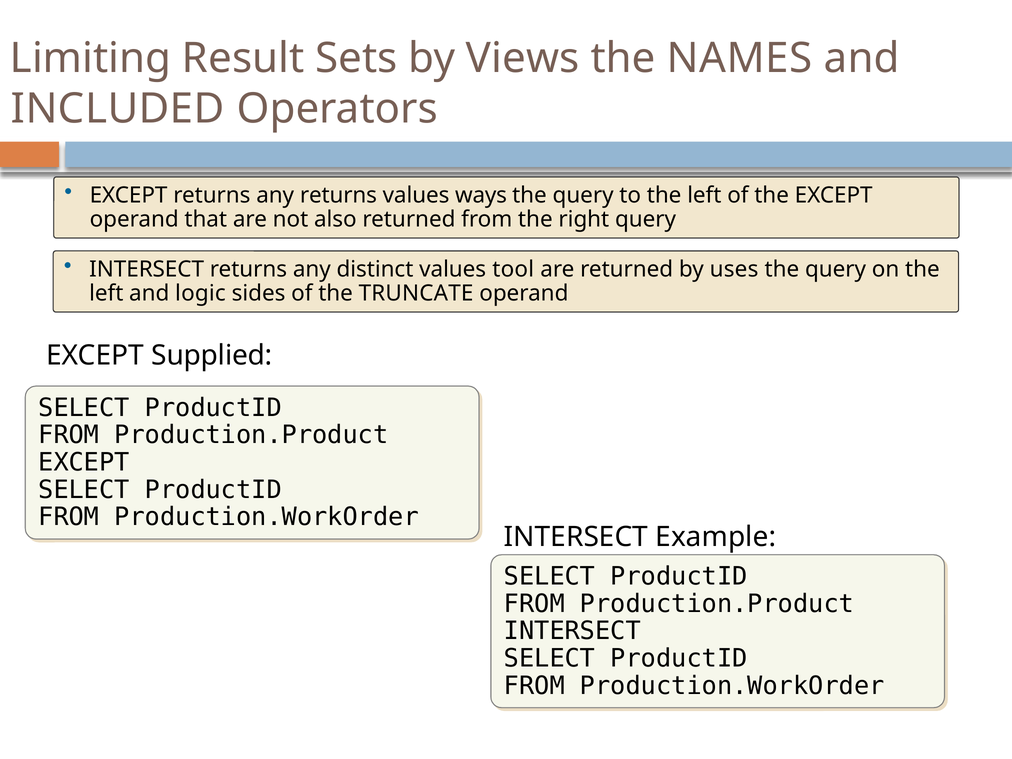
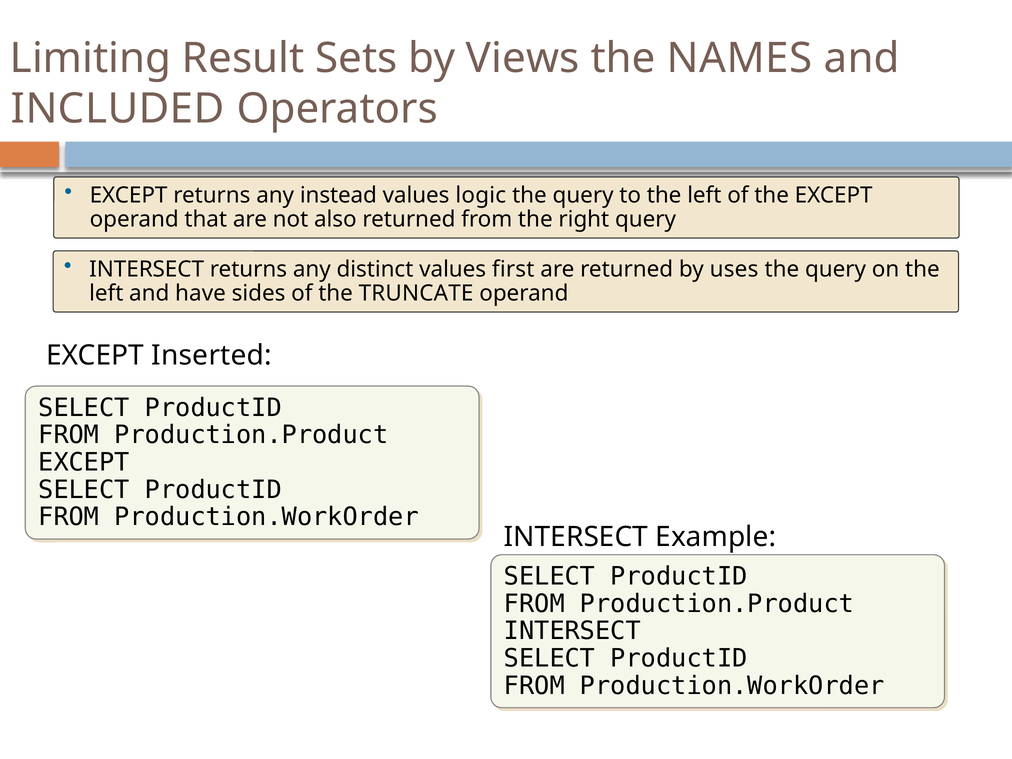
any returns: returns -> instead
ways: ways -> logic
tool: tool -> first
logic: logic -> have
Supplied: Supplied -> Inserted
